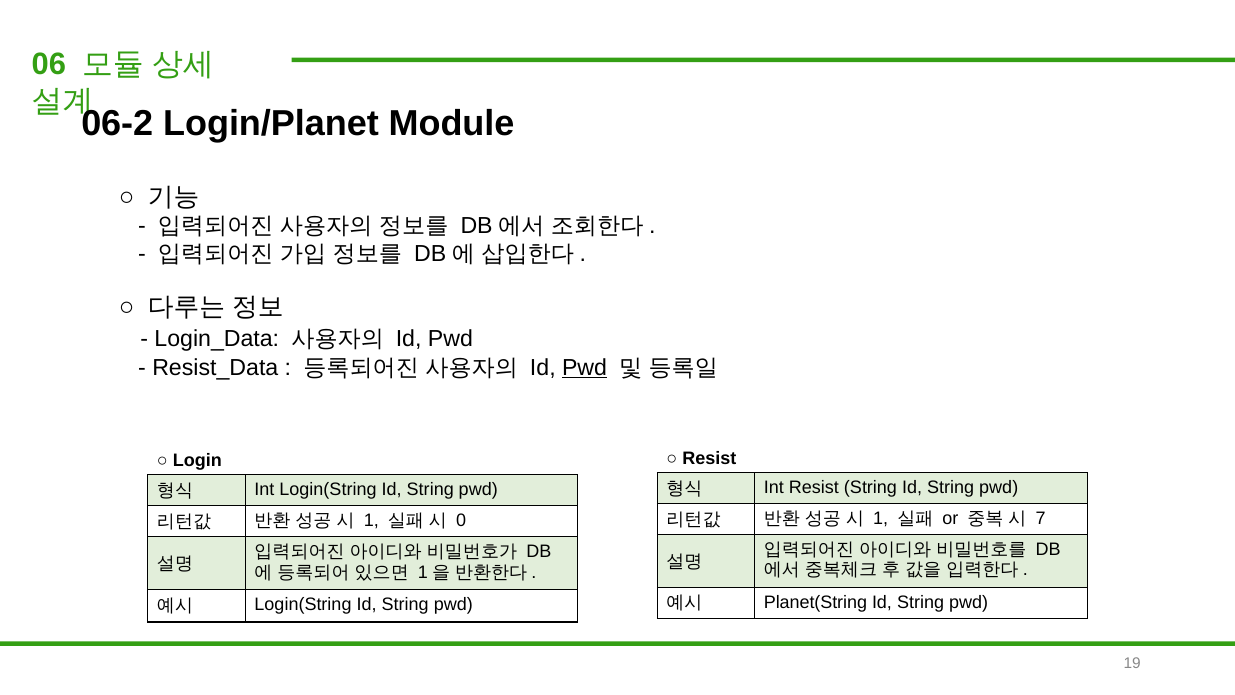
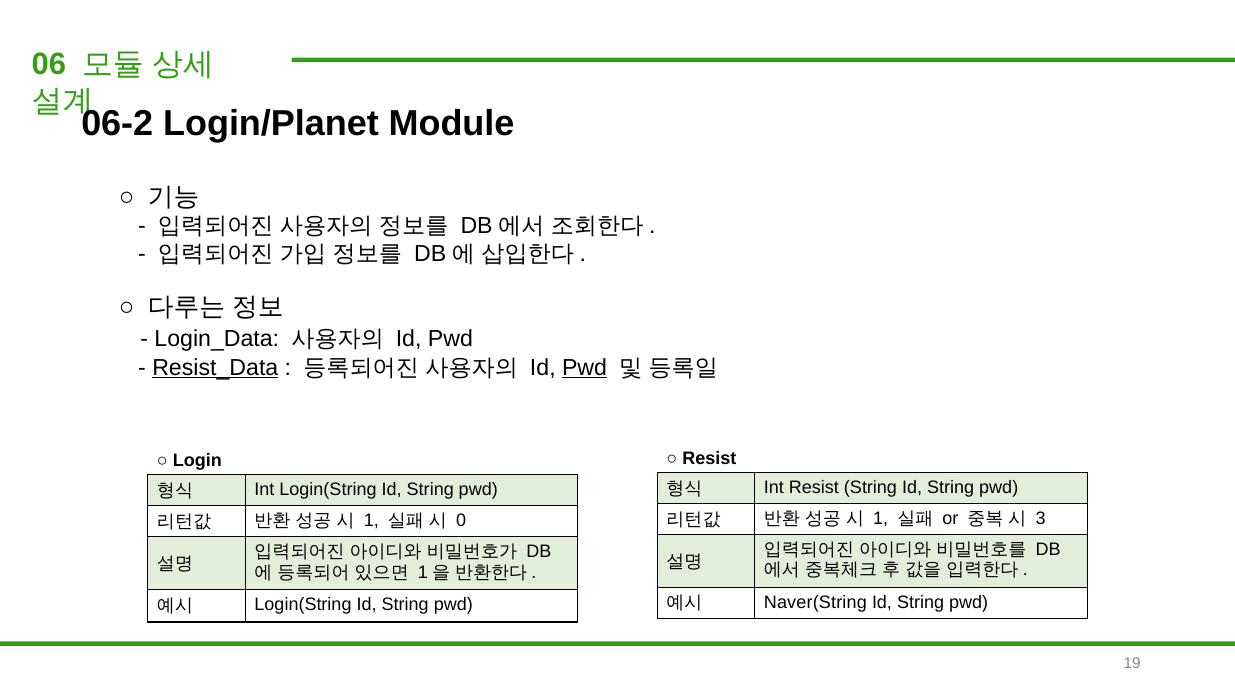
Resist_Data underline: none -> present
7: 7 -> 3
Planet(String: Planet(String -> Naver(String
